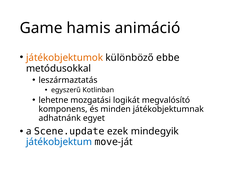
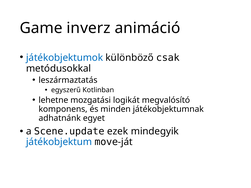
hamis: hamis -> inverz
játékobjektumok colour: orange -> blue
ebbe: ebbe -> csak
